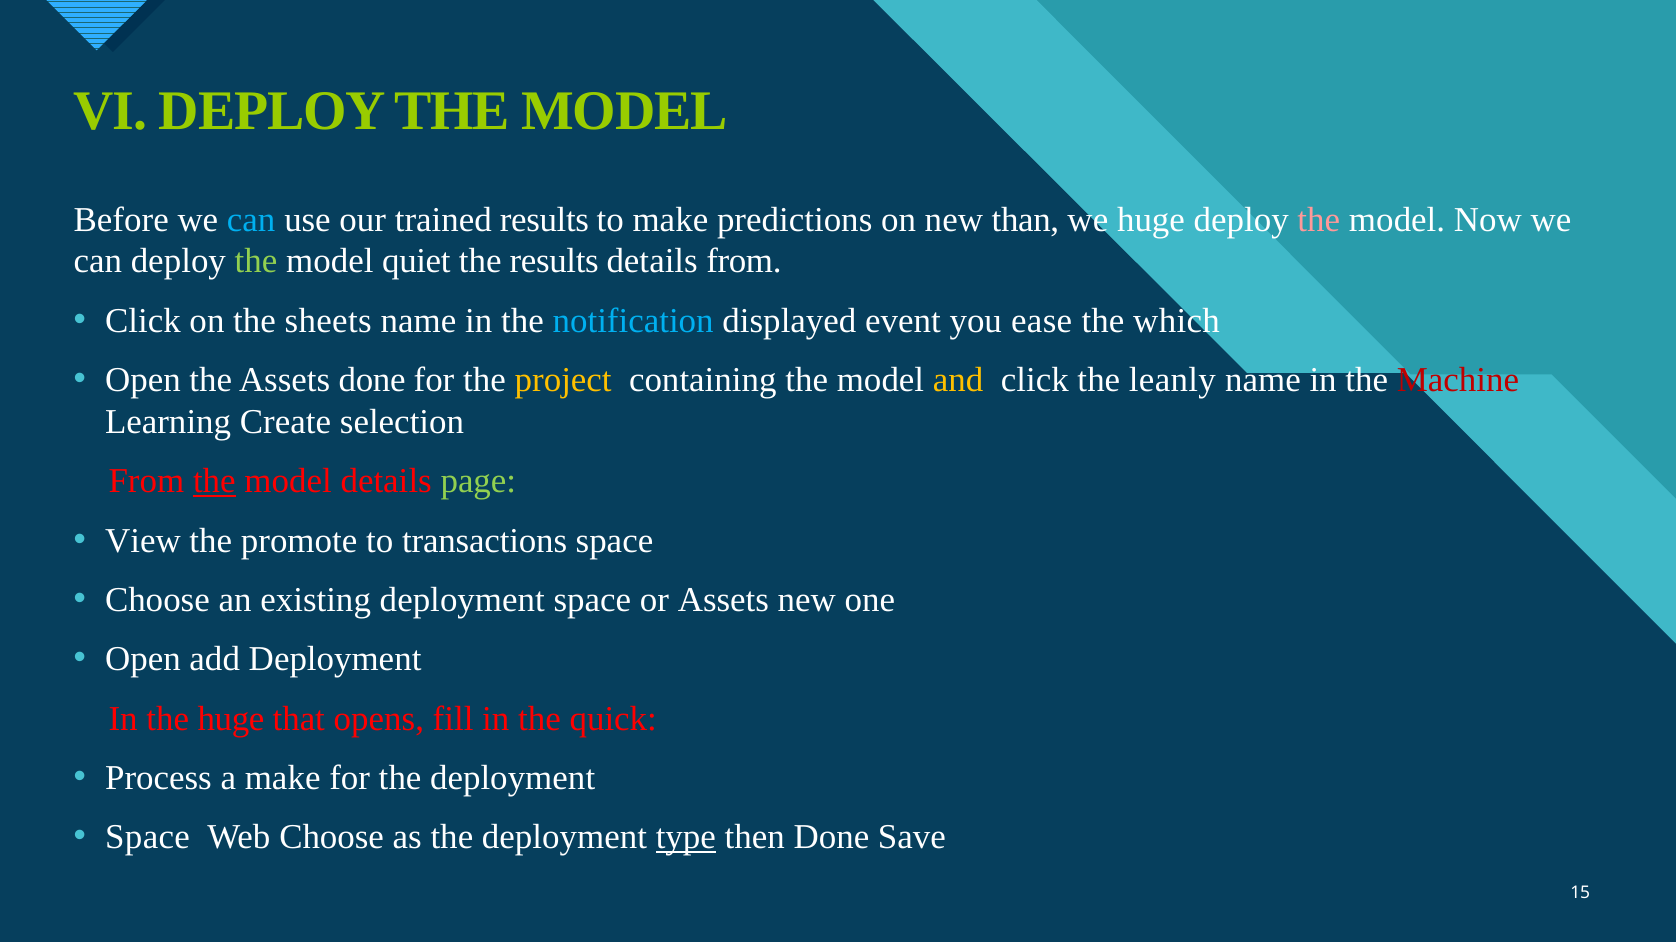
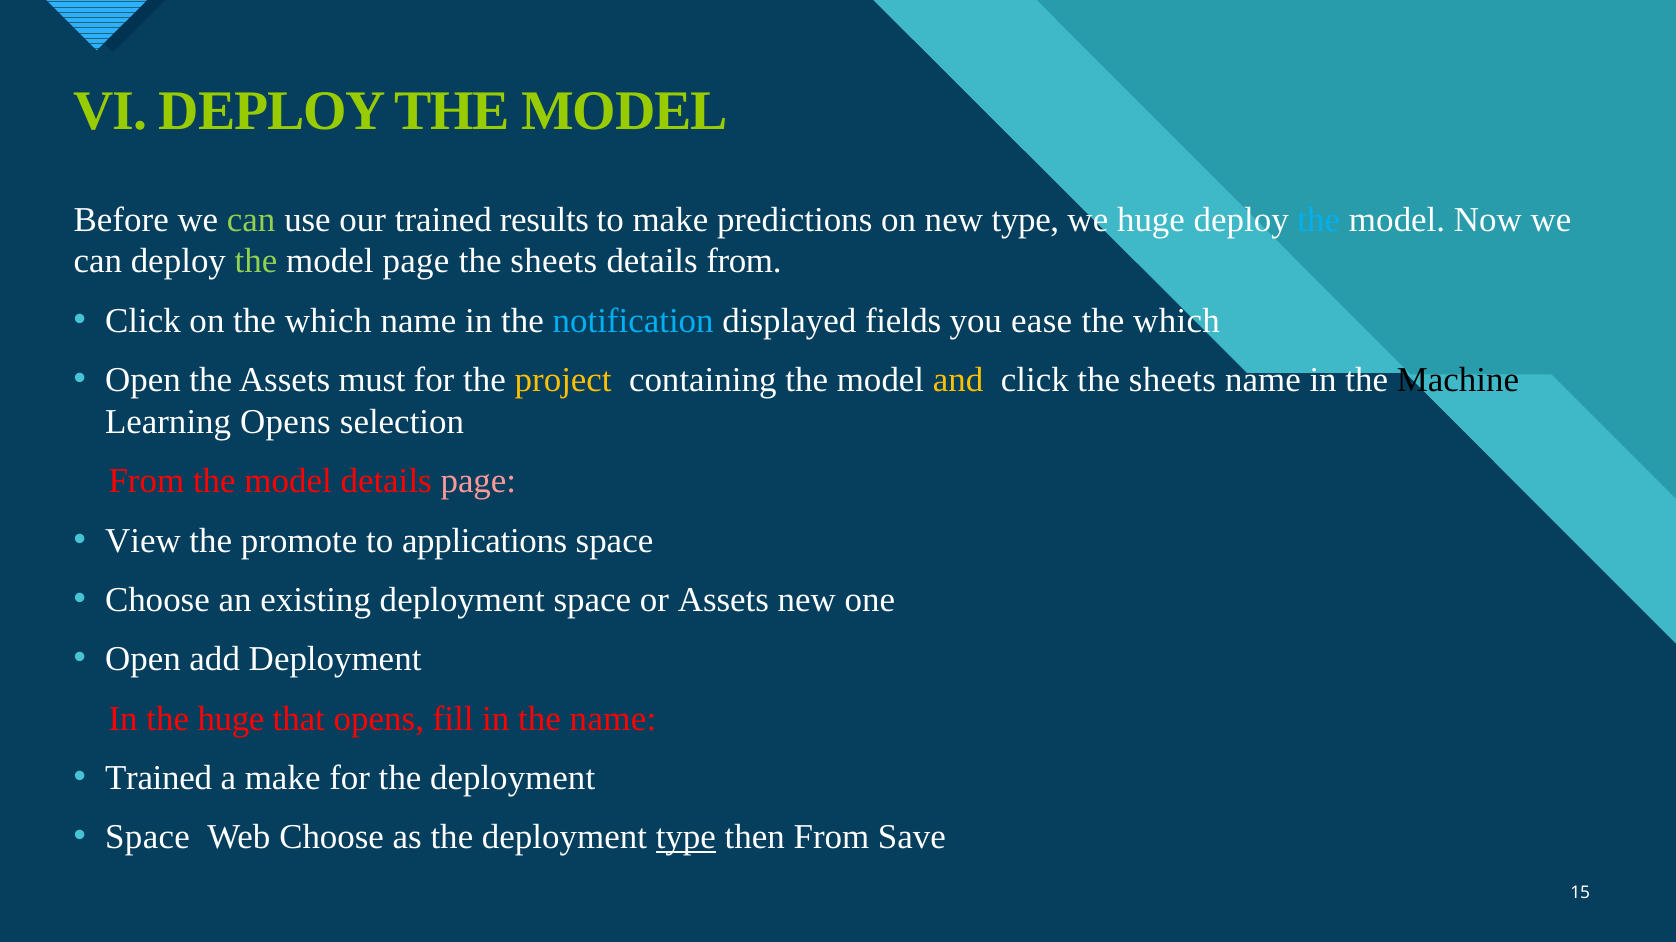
can at (251, 220) colour: light blue -> light green
new than: than -> type
the at (1319, 220) colour: pink -> light blue
model quiet: quiet -> page
results at (554, 262): results -> sheets
on the sheets: sheets -> which
event: event -> fields
Assets done: done -> must
click the leanly: leanly -> sheets
Machine colour: red -> black
Learning Create: Create -> Opens
the at (214, 482) underline: present -> none
page at (478, 482) colour: light green -> pink
transactions: transactions -> applications
the quick: quick -> name
Process at (158, 779): Process -> Trained
then Done: Done -> From
